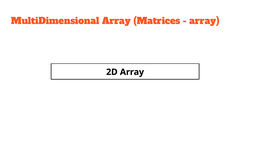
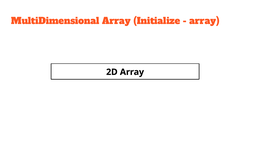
Matrices: Matrices -> Initialize
